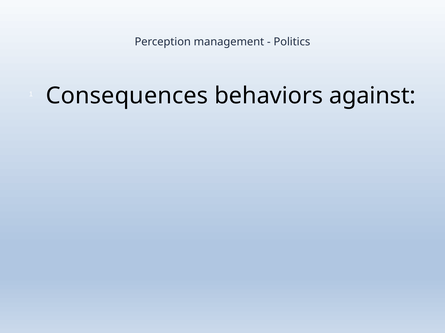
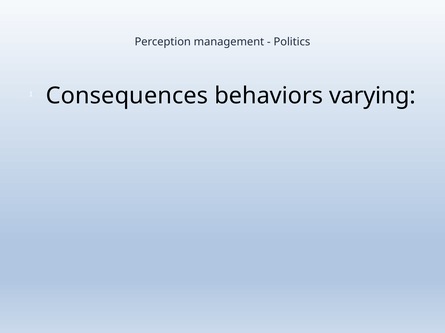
against: against -> varying
